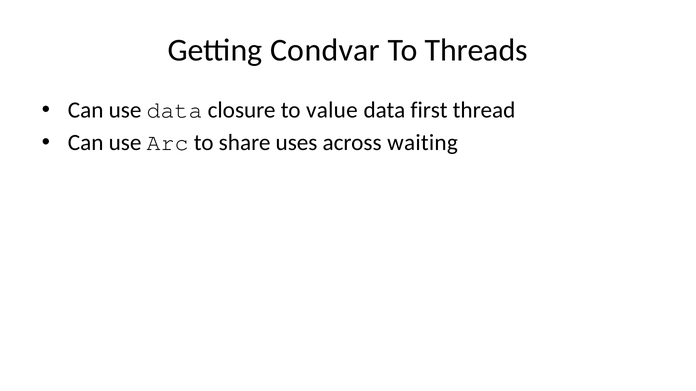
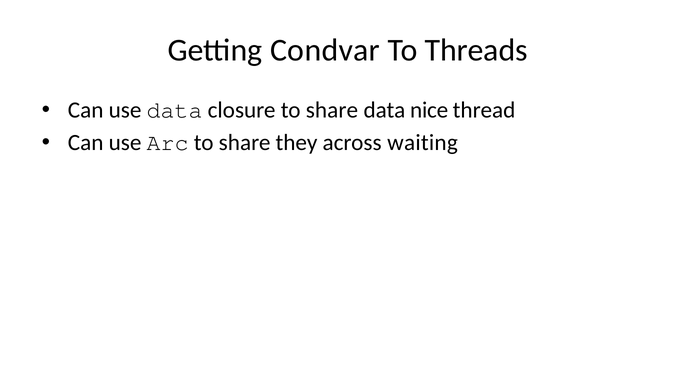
closure to value: value -> share
first: first -> nice
uses: uses -> they
